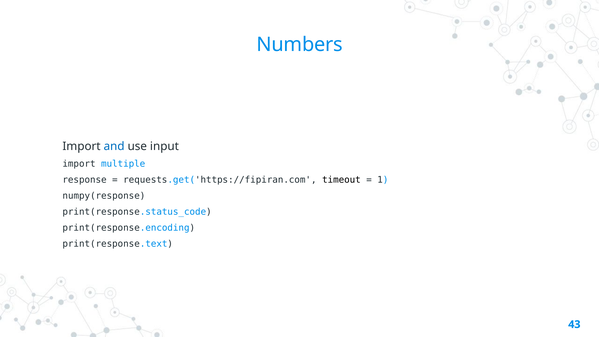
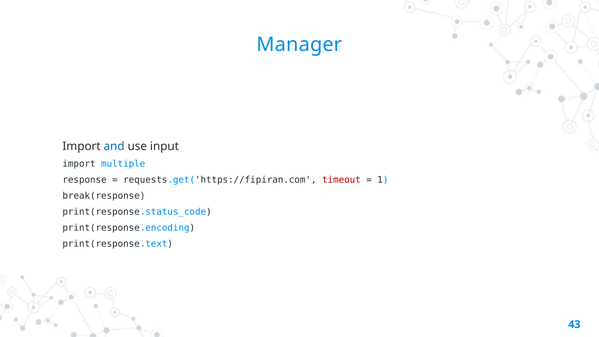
Numbers: Numbers -> Manager
timeout colour: black -> red
numpy(response: numpy(response -> break(response
